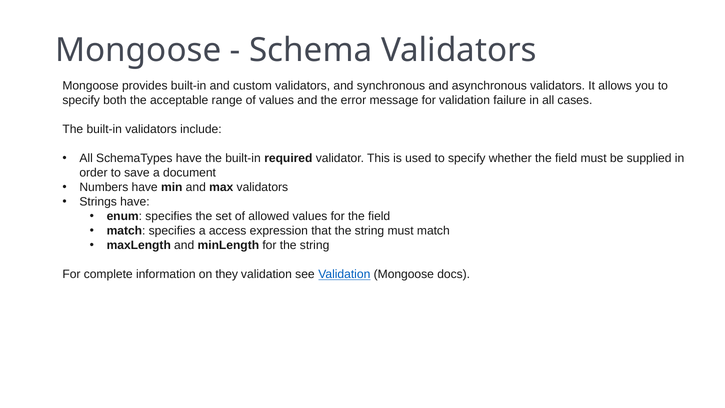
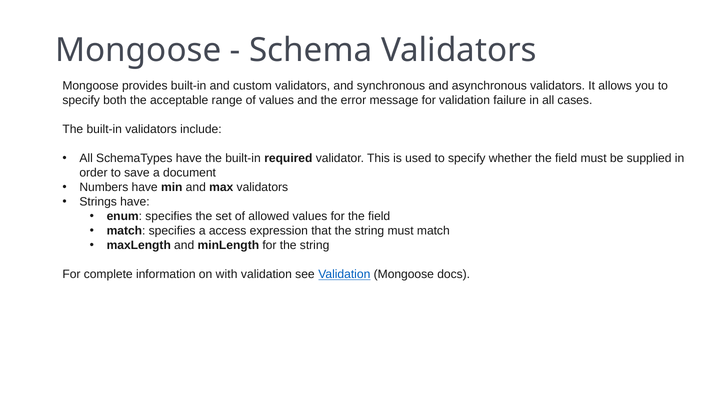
they: they -> with
